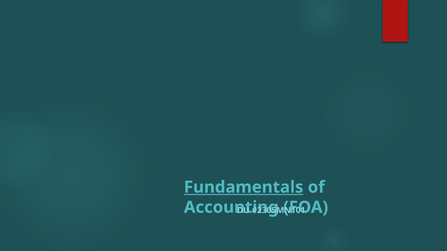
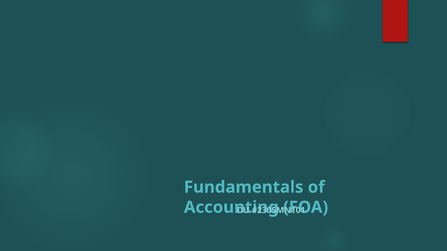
Fundamentals underline: present -> none
